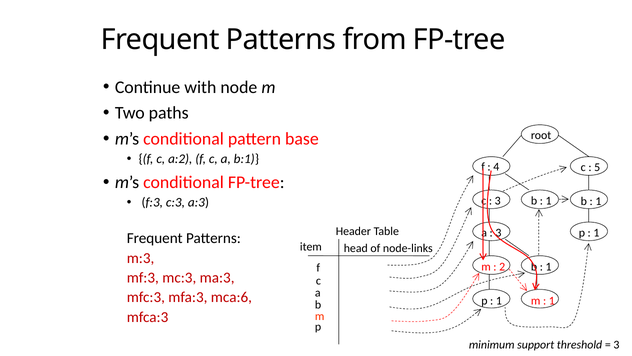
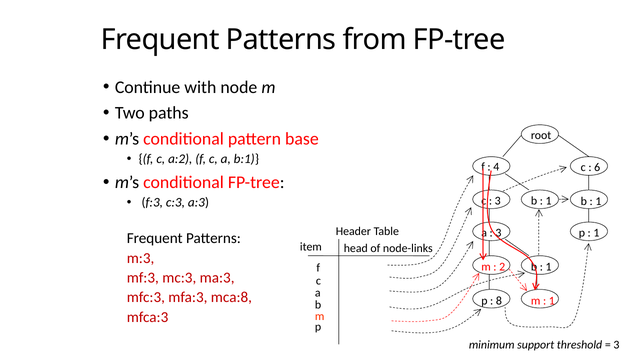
5: 5 -> 6
mca:6: mca:6 -> mca:8
1 at (499, 300): 1 -> 8
